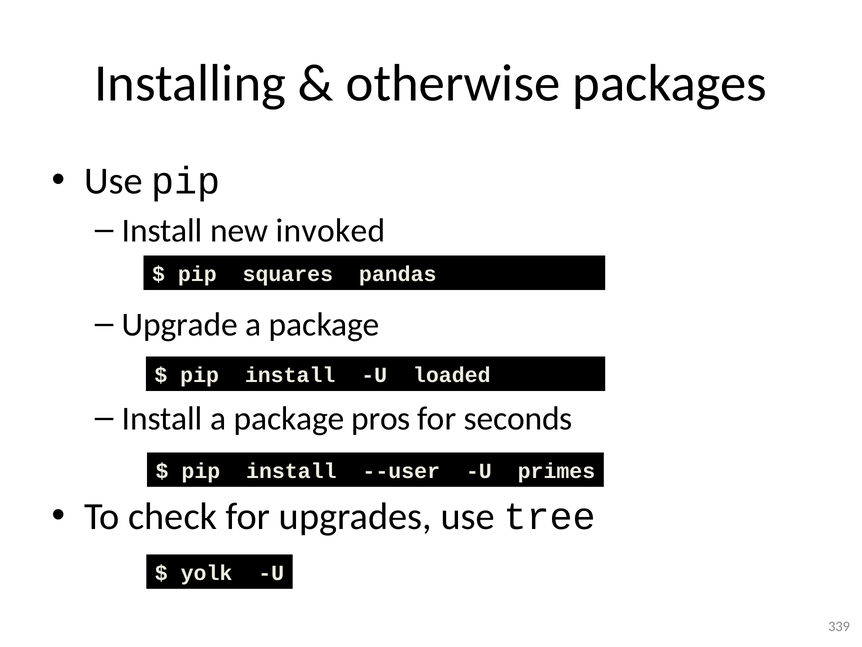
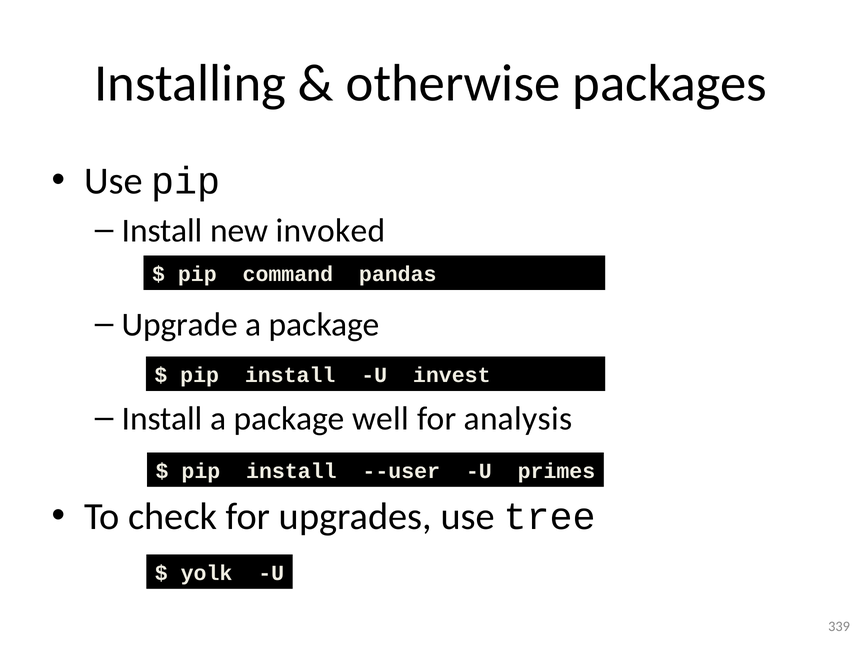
squares: squares -> command
loaded: loaded -> invest
pros: pros -> well
seconds: seconds -> analysis
